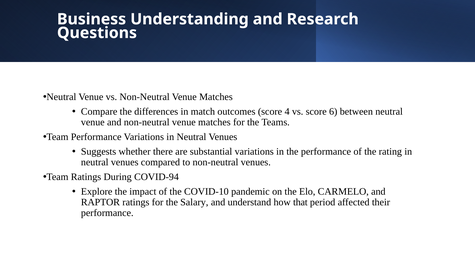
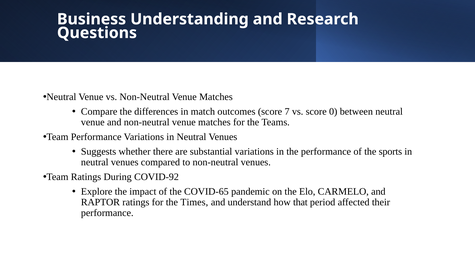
4: 4 -> 7
6: 6 -> 0
rating: rating -> sports
COVID-94: COVID-94 -> COVID-92
COVID-10: COVID-10 -> COVID-65
Salary: Salary -> Times
